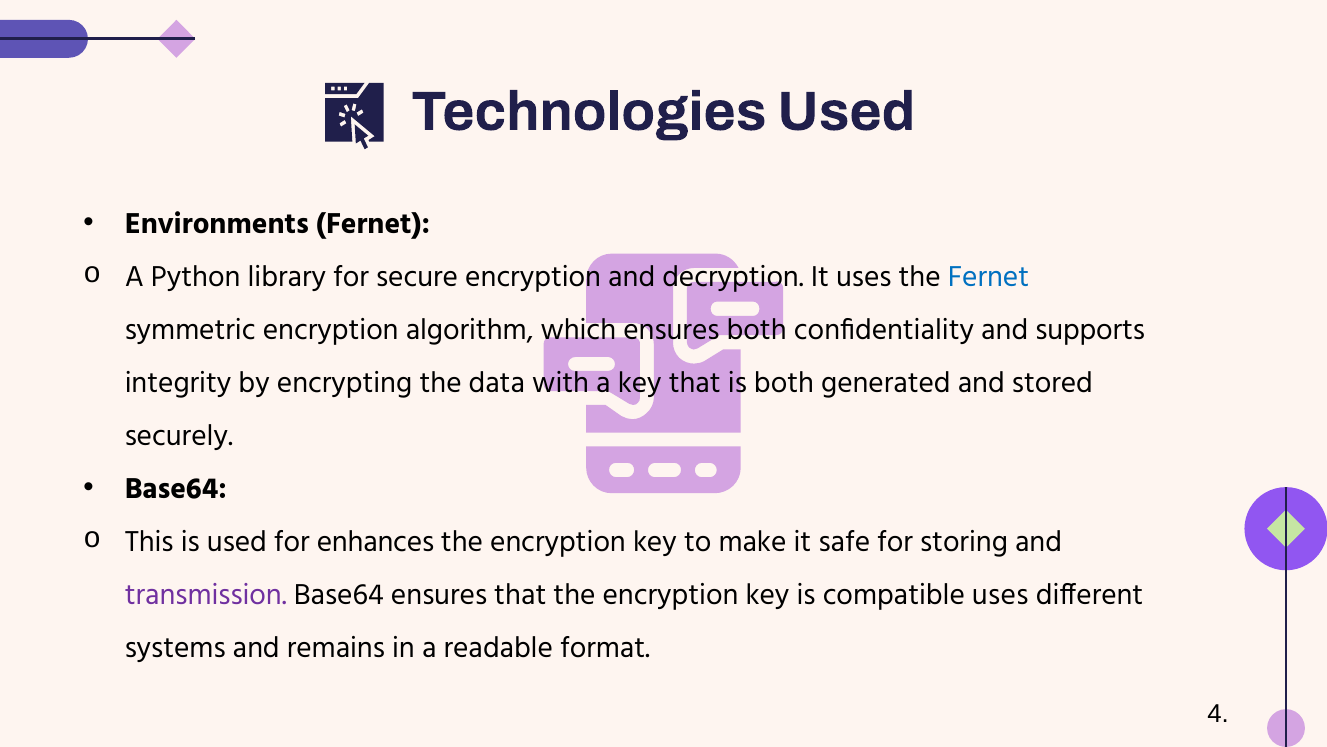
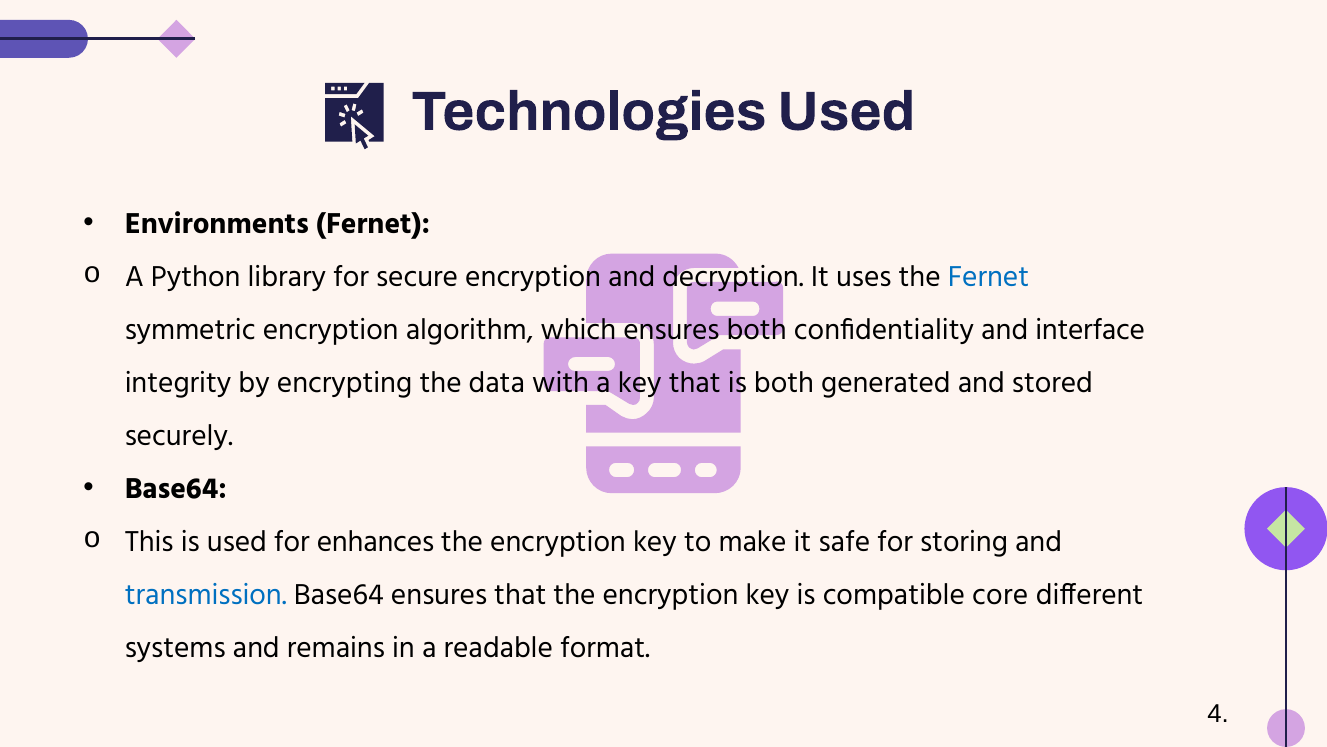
supports: supports -> interface
transmission colour: purple -> blue
compatible uses: uses -> core
